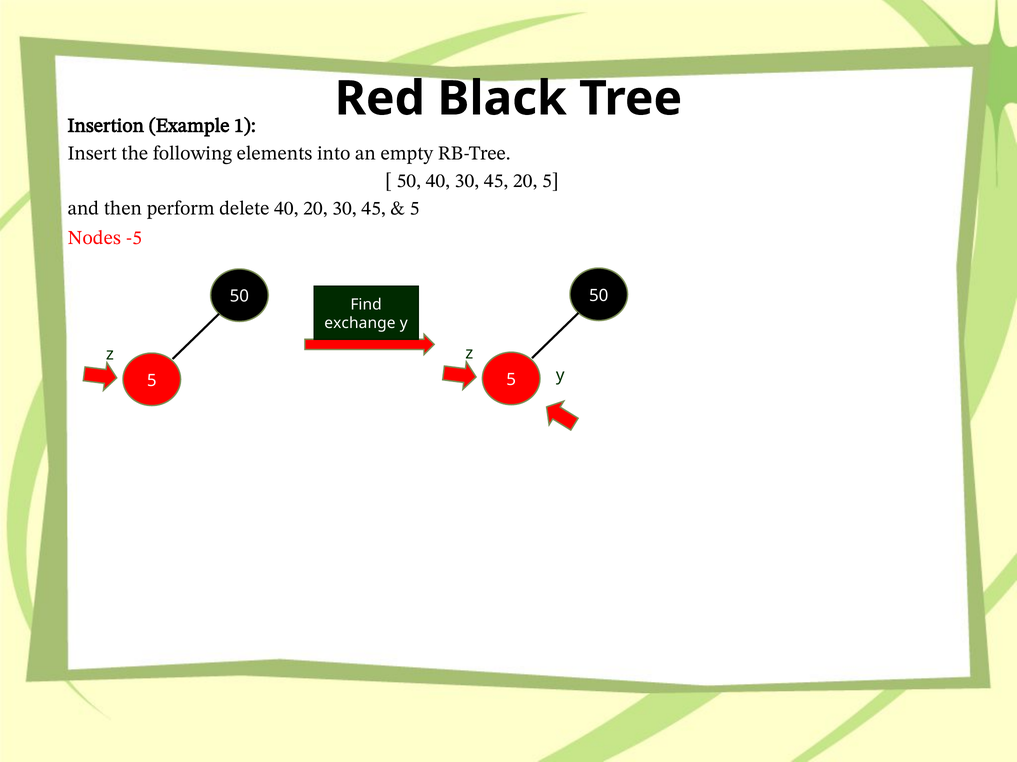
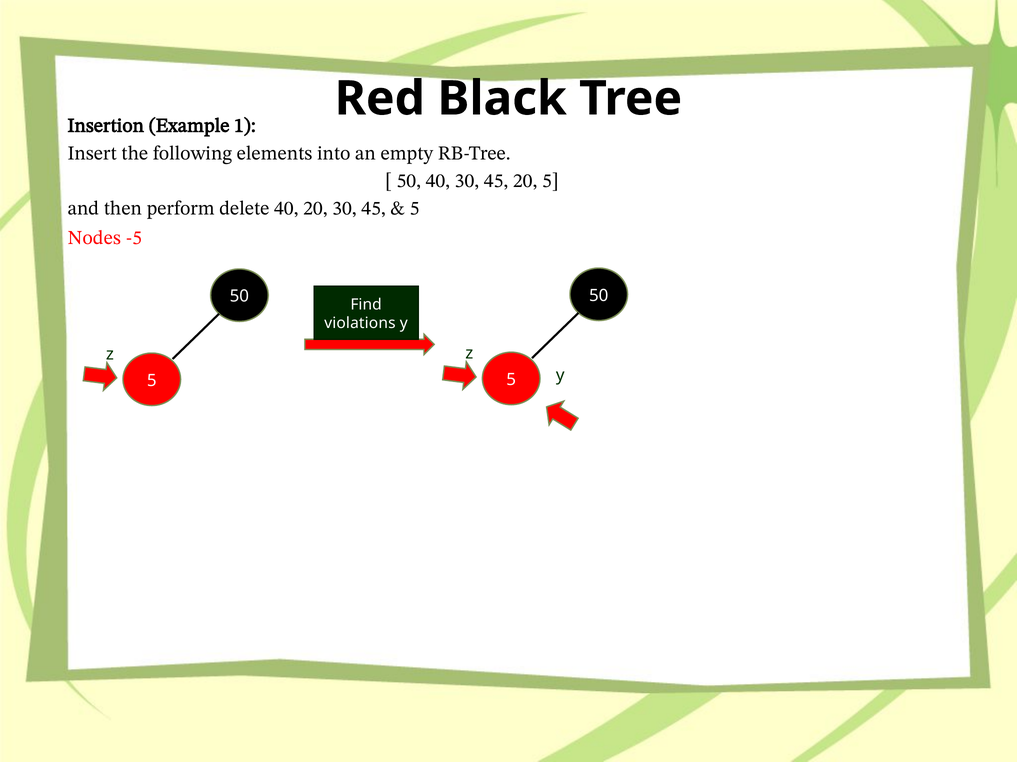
exchange: exchange -> violations
